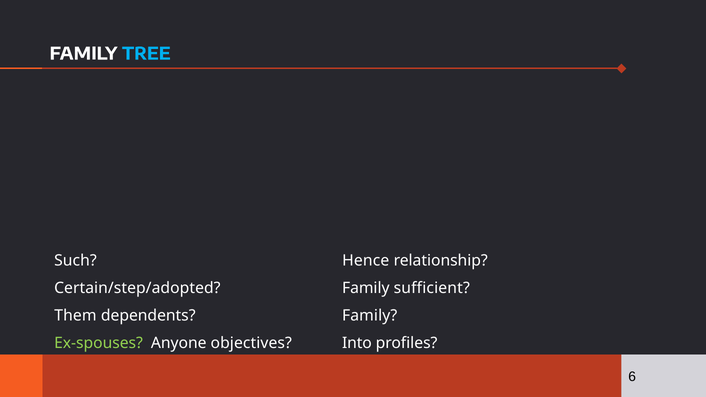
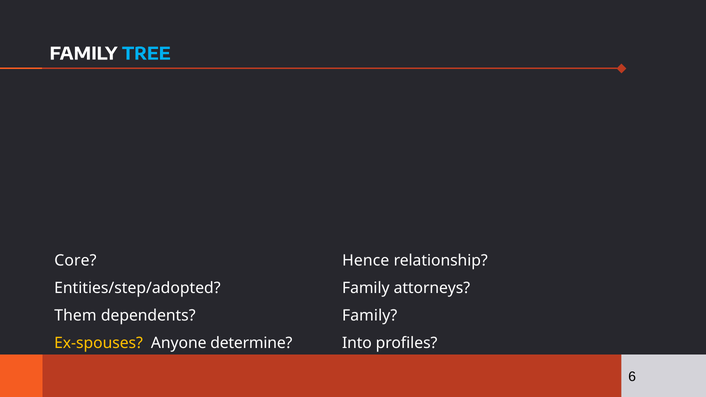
Such: Such -> Core
Certain/step/adopted: Certain/step/adopted -> Entities/step/adopted
sufficient: sufficient -> attorneys
Ex-spouses colour: light green -> yellow
objectives: objectives -> determine
